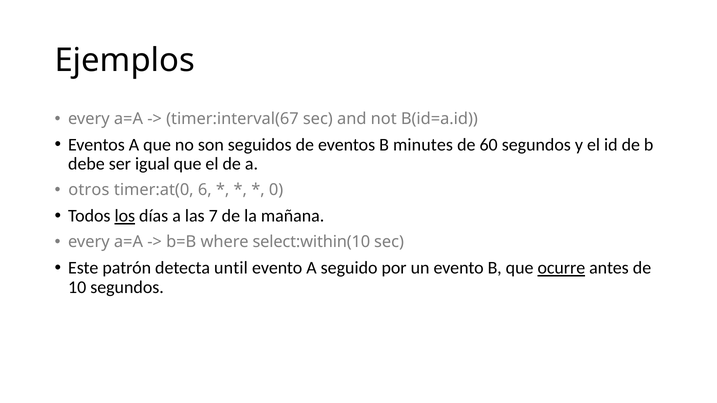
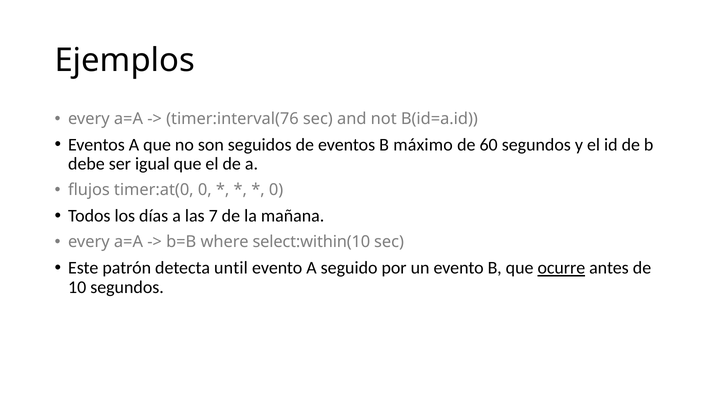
timer:interval(67: timer:interval(67 -> timer:interval(76
minutes: minutes -> máximo
otros: otros -> flujos
timer:at(0 6: 6 -> 0
los underline: present -> none
